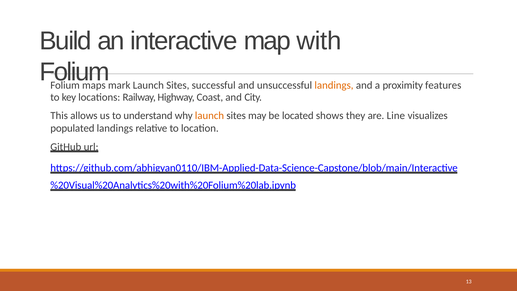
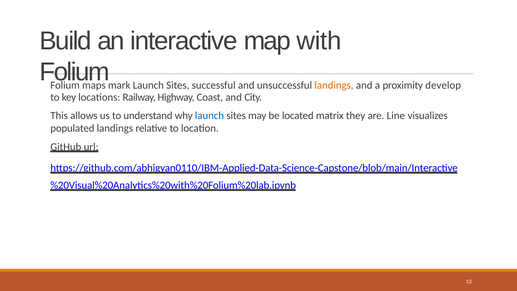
features: features -> develop
launch at (209, 116) colour: orange -> blue
shows: shows -> matrix
